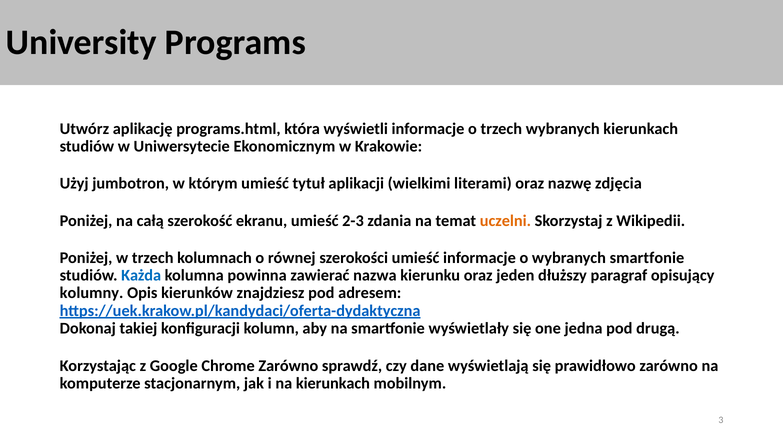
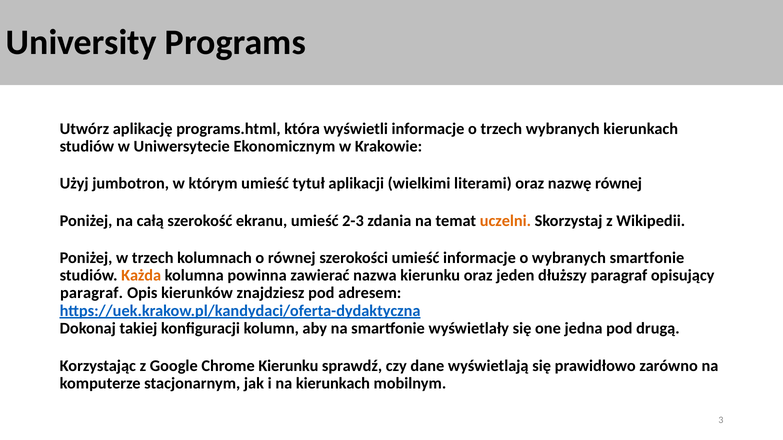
nazwę zdjęcia: zdjęcia -> równej
Każda colour: blue -> orange
kolumny at (92, 293): kolumny -> paragraf
Chrome Zarówno: Zarówno -> Kierunku
